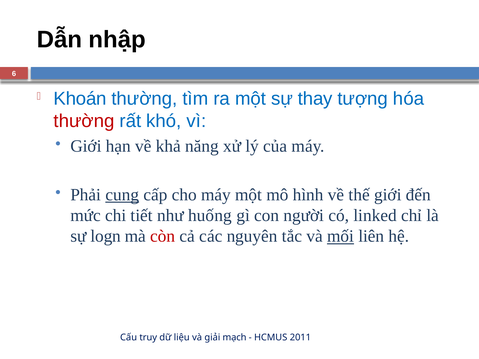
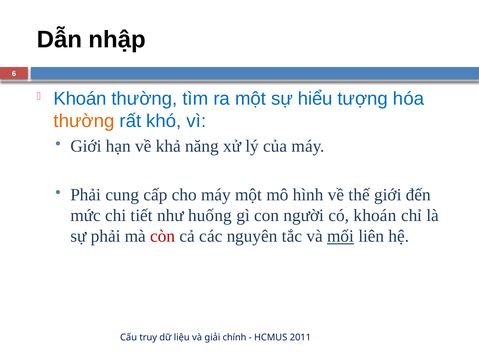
thay: thay -> hiểu
thường at (84, 121) colour: red -> orange
cung underline: present -> none
có linked: linked -> khoán
sự logn: logn -> phải
mạch: mạch -> chính
